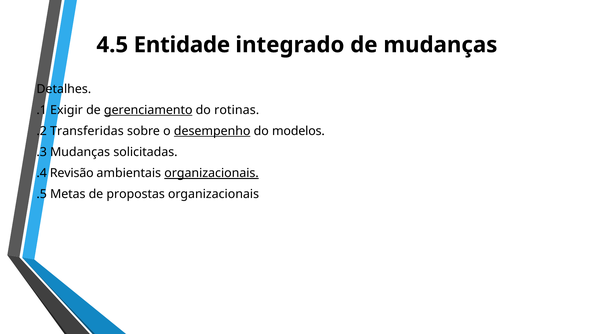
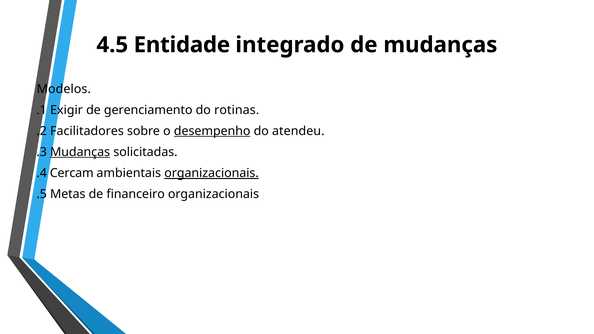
Detalhes: Detalhes -> Modelos
gerenciamento underline: present -> none
Transferidas: Transferidas -> Facilitadores
modelos: modelos -> atendeu
Mudanças at (80, 152) underline: none -> present
Revisão: Revisão -> Cercam
propostas: propostas -> financeiro
